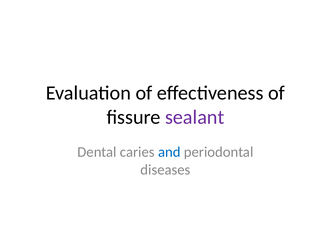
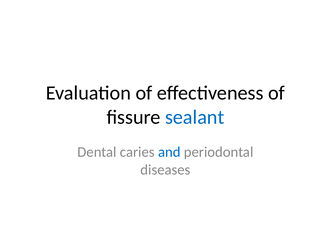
sealant colour: purple -> blue
